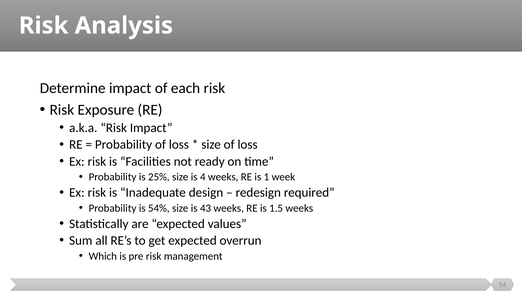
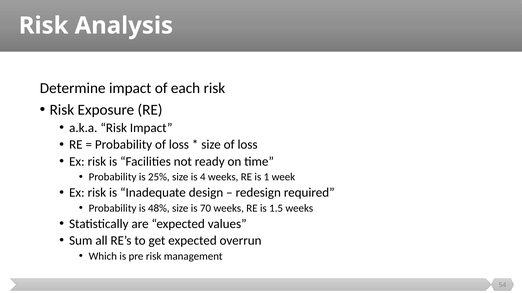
54%: 54% -> 48%
43: 43 -> 70
